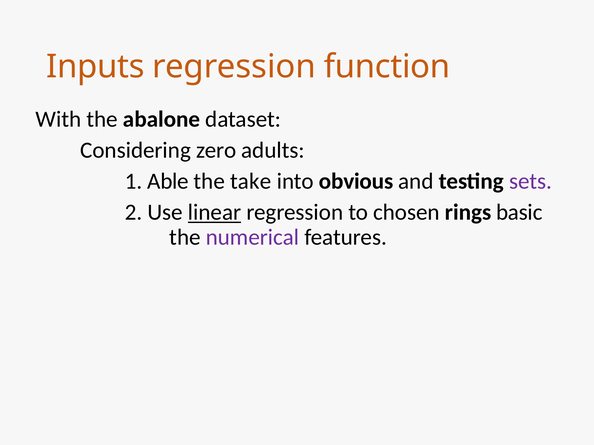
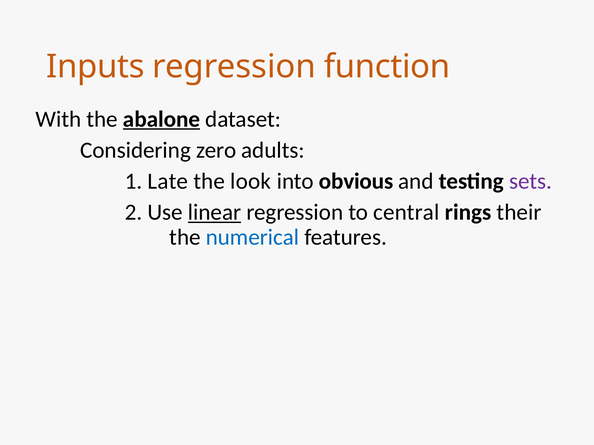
abalone underline: none -> present
Able: Able -> Late
take: take -> look
chosen: chosen -> central
basic: basic -> their
numerical colour: purple -> blue
